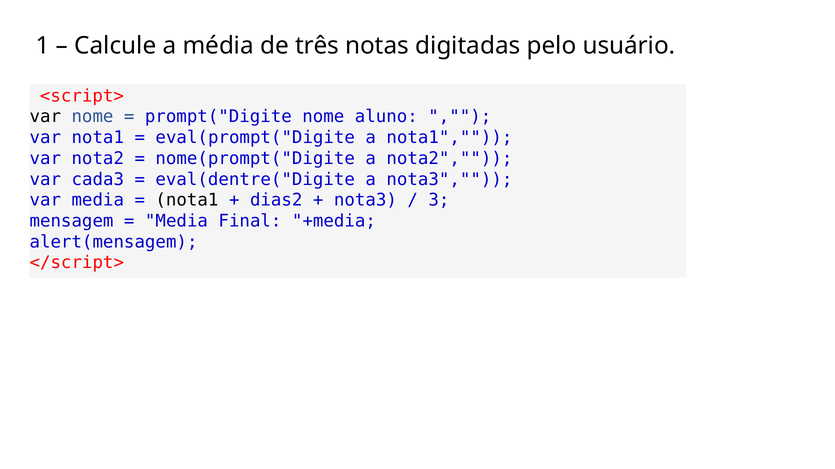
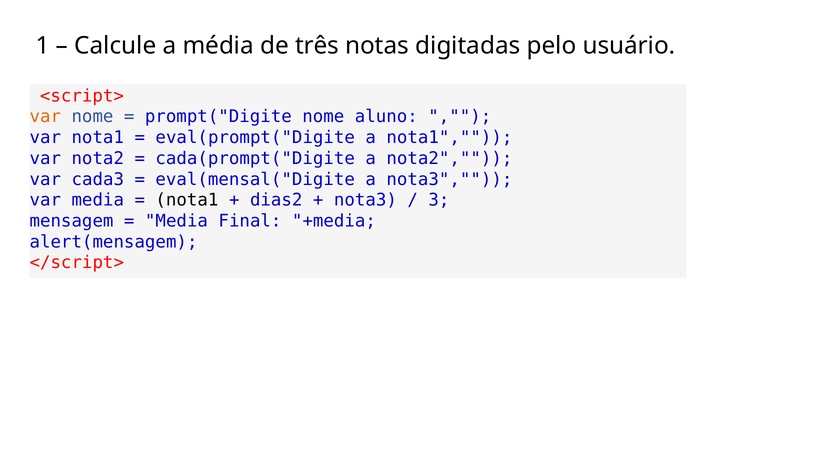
var at (45, 117) colour: black -> orange
nome(prompt("Digite: nome(prompt("Digite -> cada(prompt("Digite
eval(dentre("Digite: eval(dentre("Digite -> eval(mensal("Digite
